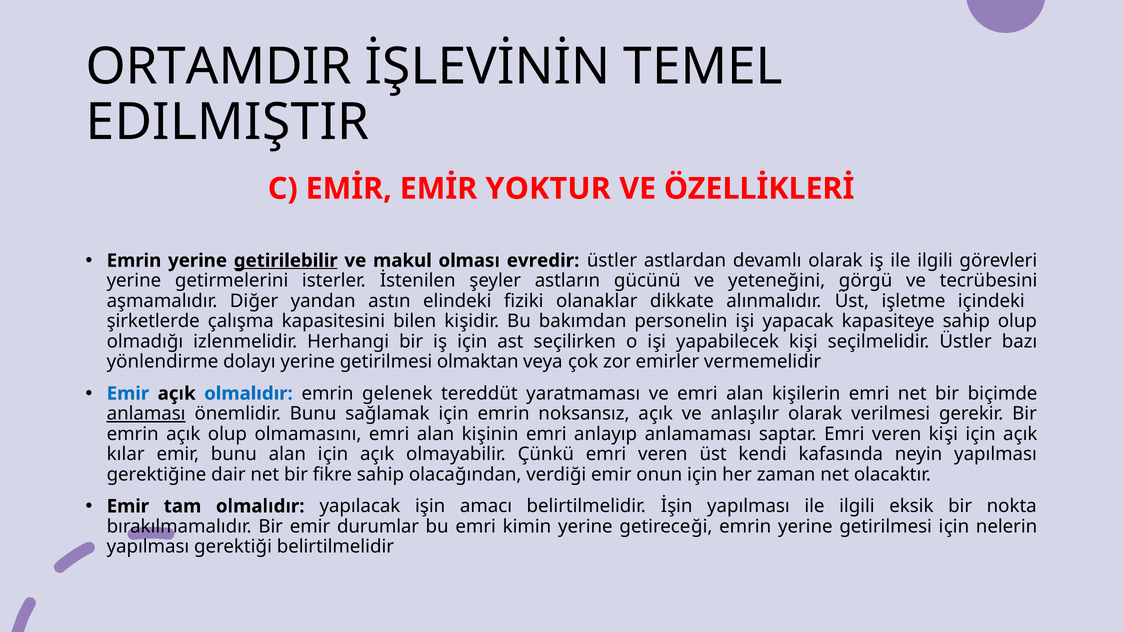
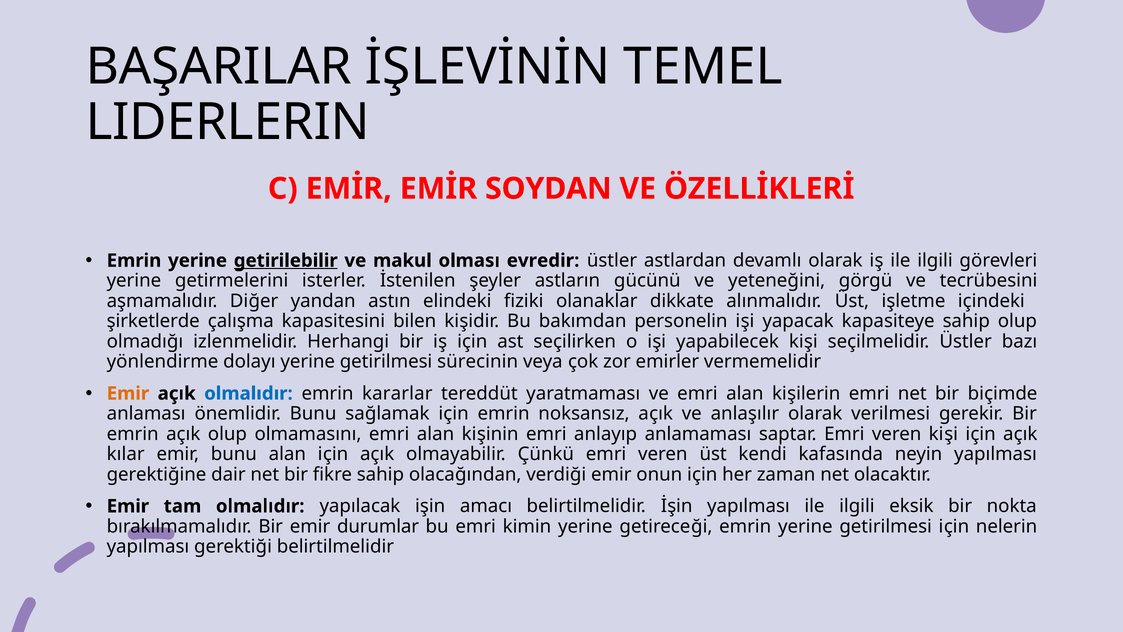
ORTAMDIR: ORTAMDIR -> BAŞARILAR
EDILMIŞTIR: EDILMIŞTIR -> LIDERLERIN
YOKTUR: YOKTUR -> SOYDAN
olmaktan: olmaktan -> sürecinin
Emir at (128, 393) colour: blue -> orange
gelenek: gelenek -> kararlar
anlaması underline: present -> none
